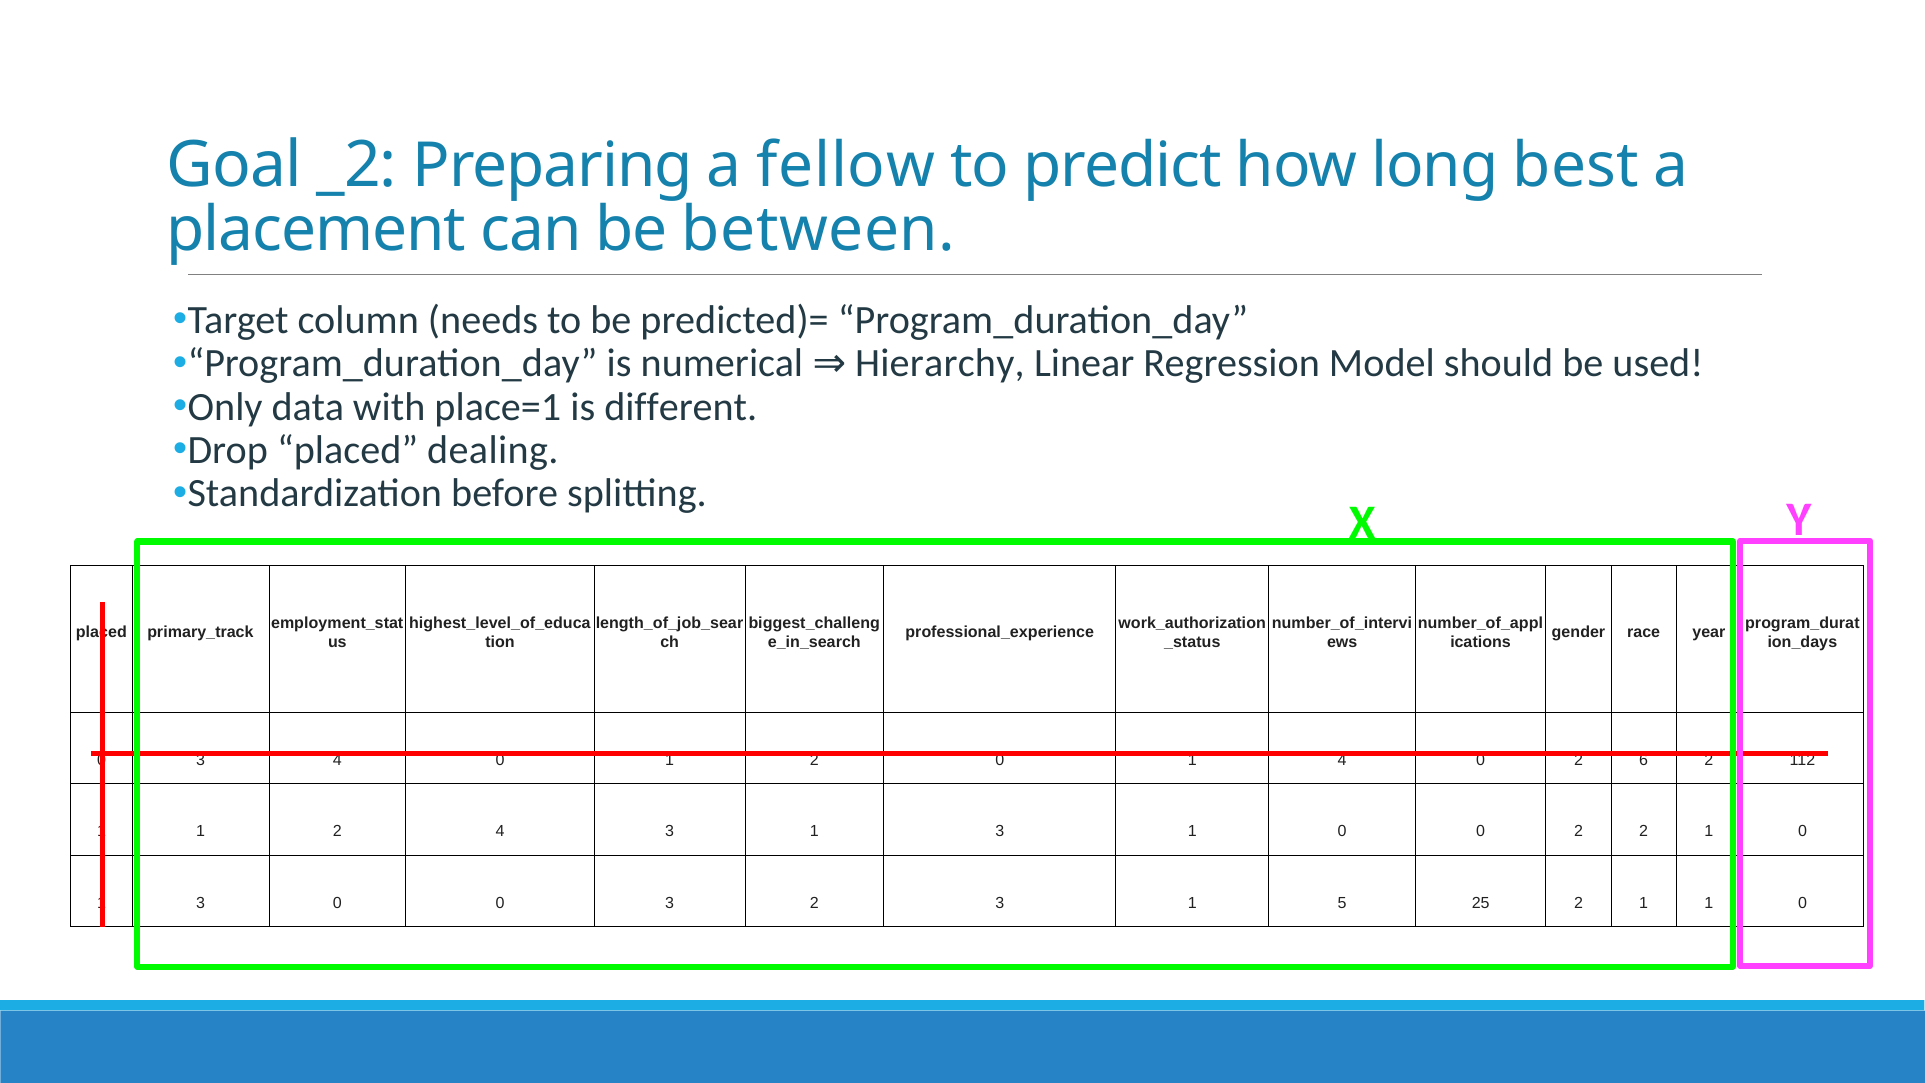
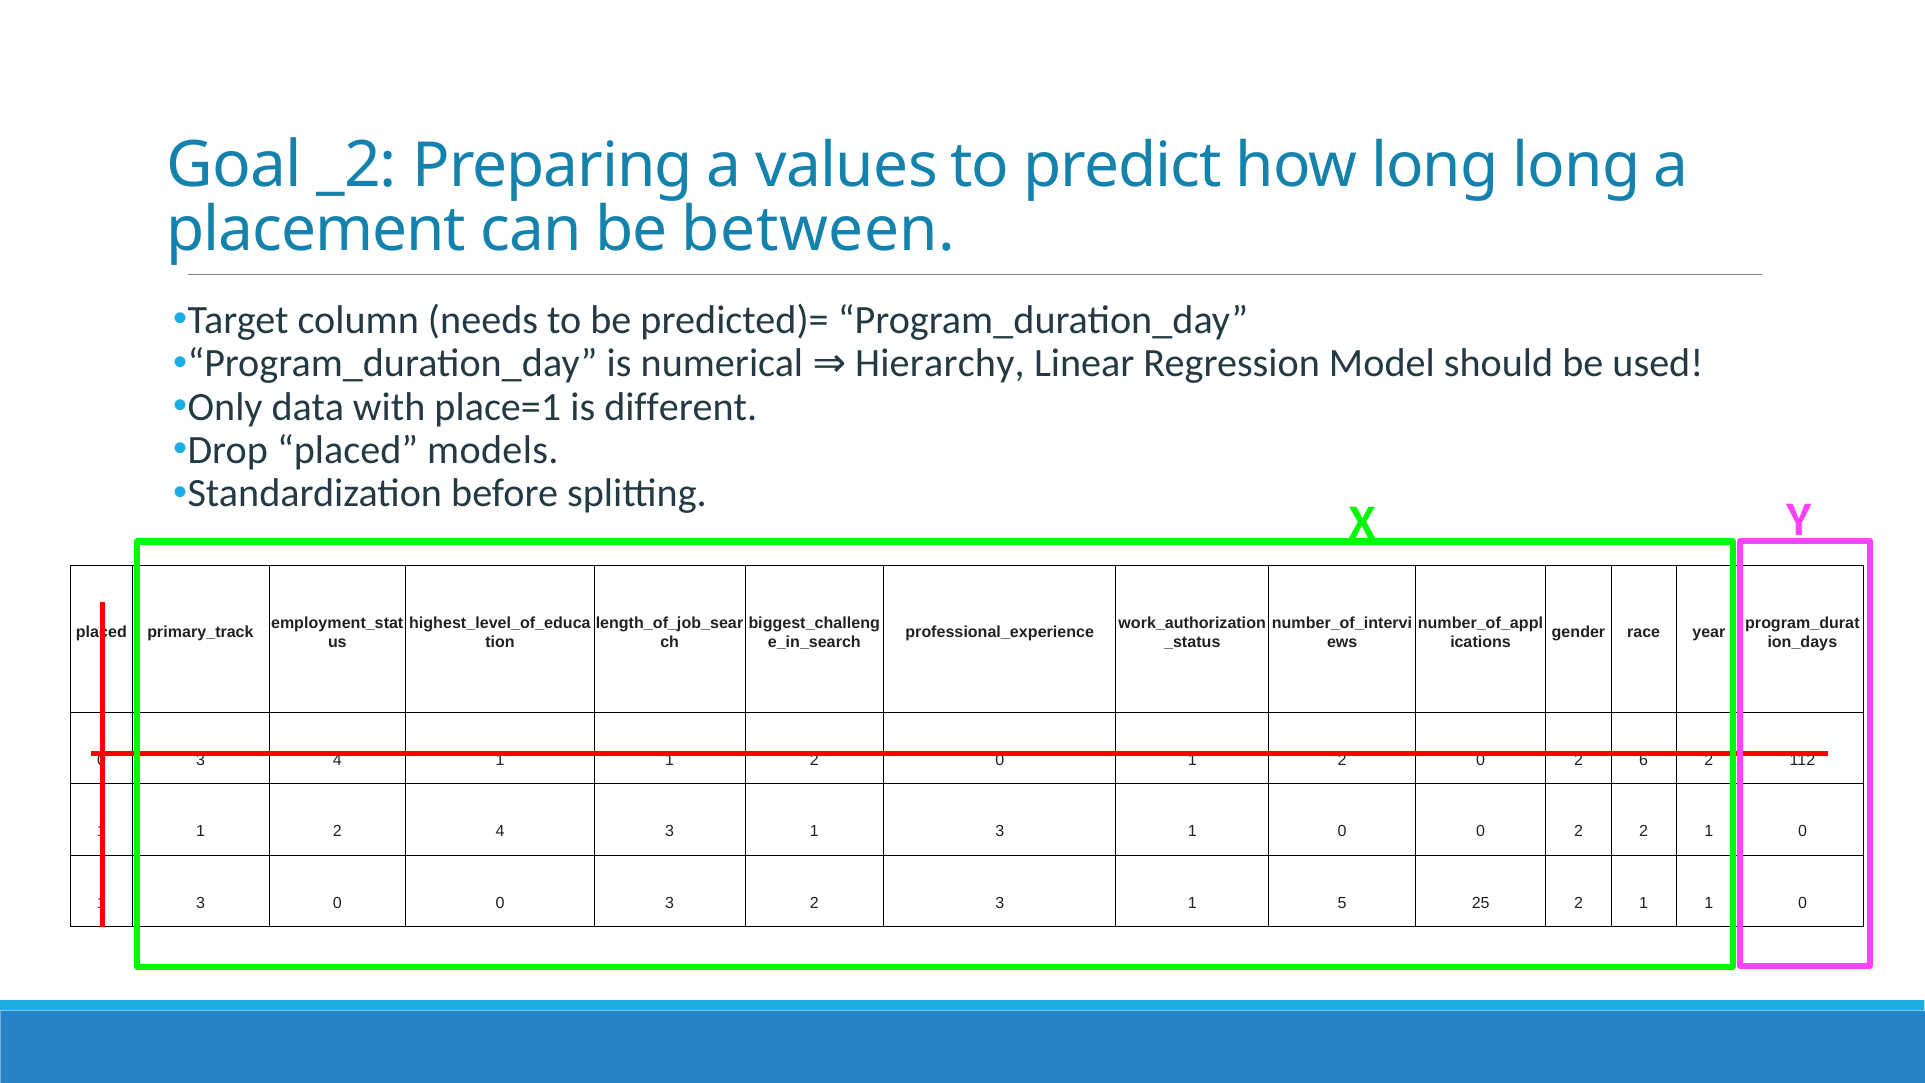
fellow: fellow -> values
long best: best -> long
dealing: dealing -> models
3 4 0: 0 -> 1
0 1 4: 4 -> 2
